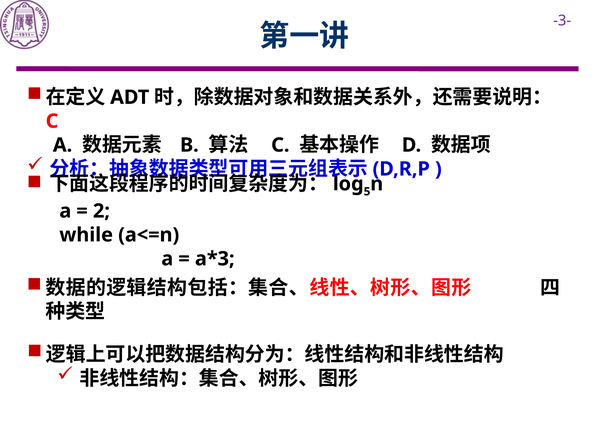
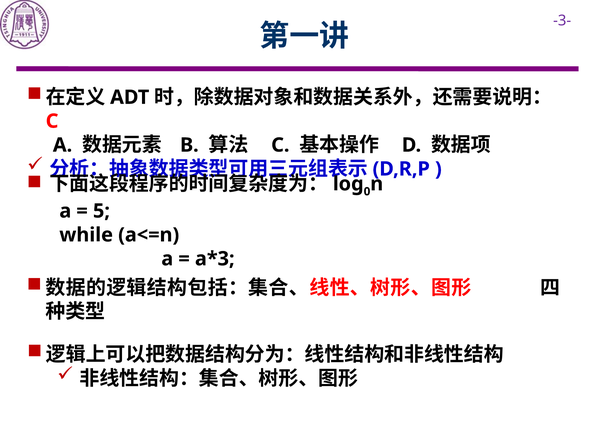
5: 5 -> 0
2: 2 -> 5
